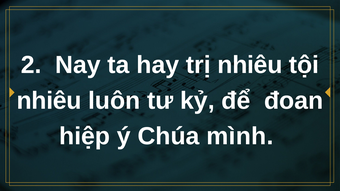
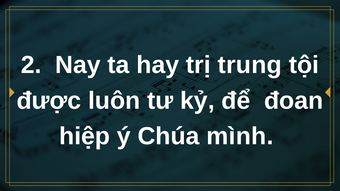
trị nhiêu: nhiêu -> trung
nhiêu at (49, 101): nhiêu -> được
